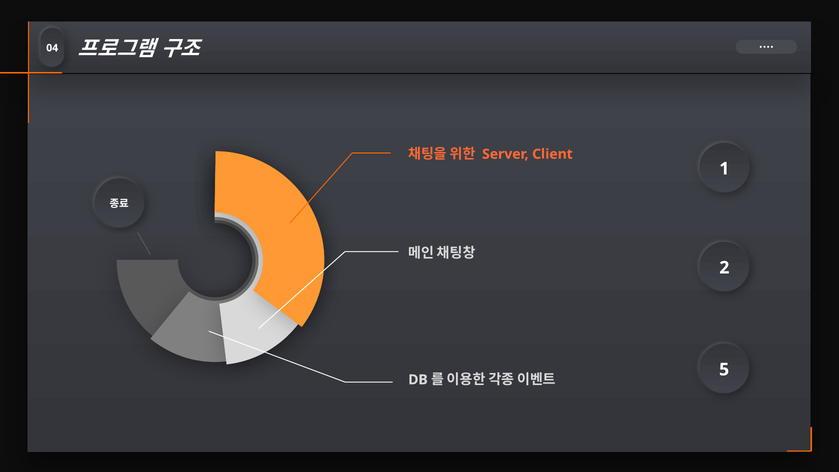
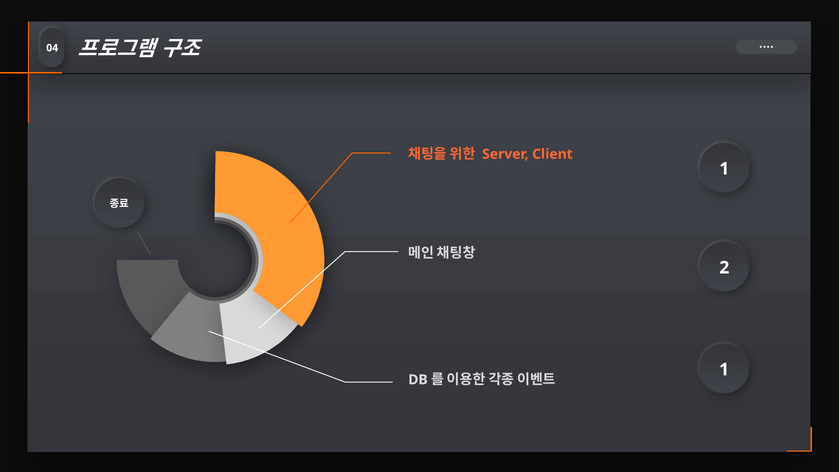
5 at (724, 370): 5 -> 1
